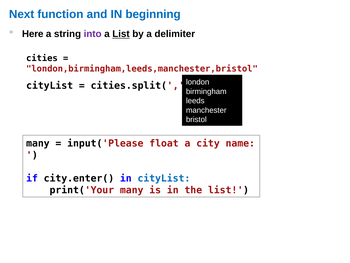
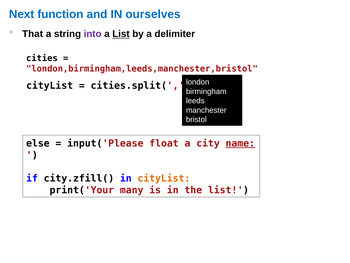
beginning: beginning -> ourselves
Here: Here -> That
many at (38, 143): many -> else
name underline: none -> present
city.enter(: city.enter( -> city.zfill(
cityList at (164, 178) colour: blue -> orange
